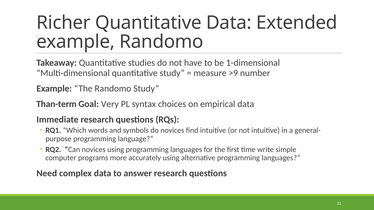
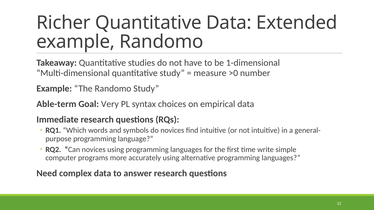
>9: >9 -> >0
Than-term: Than-term -> Able-term
